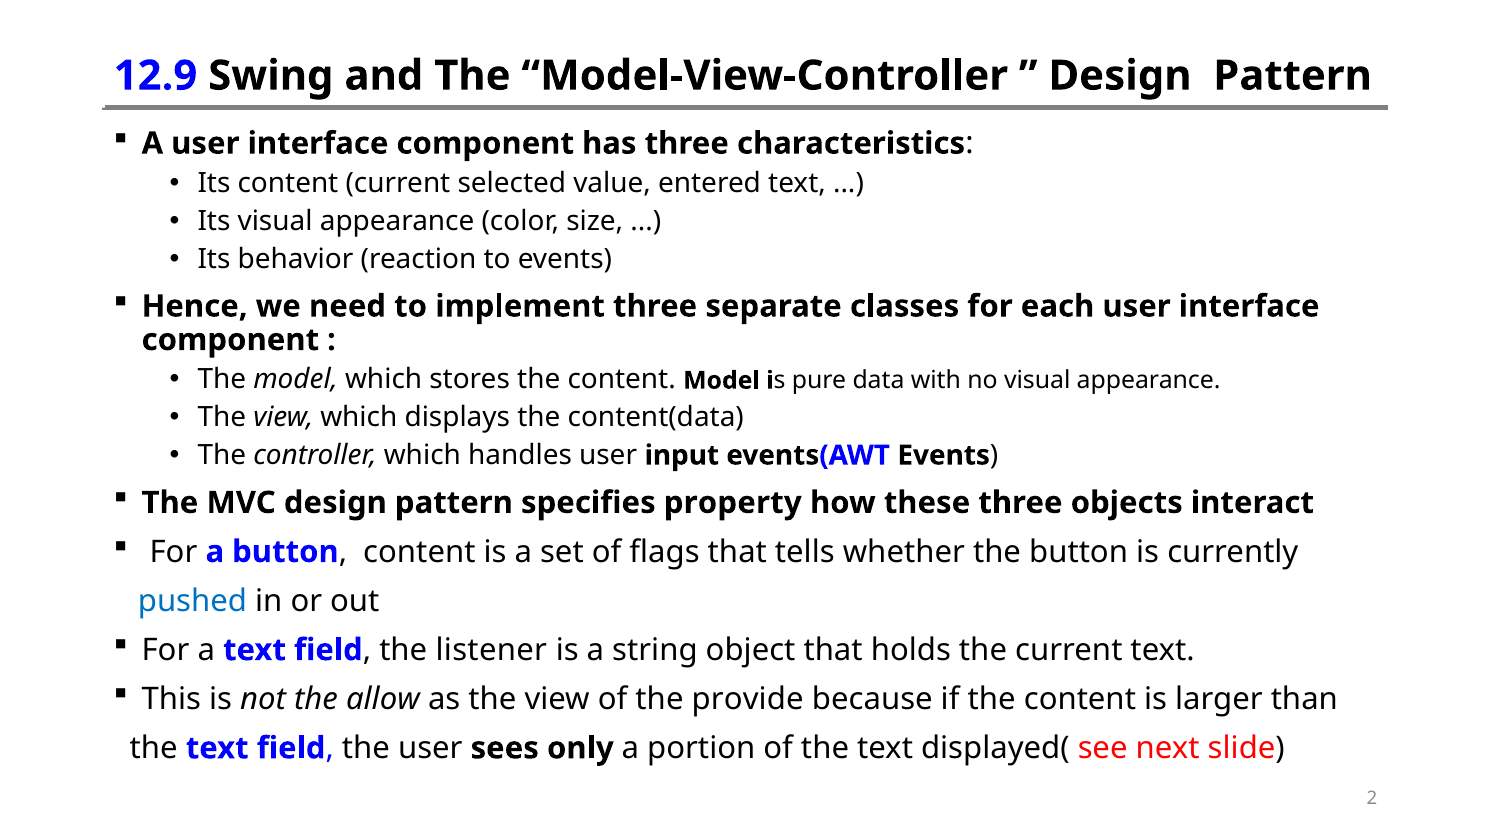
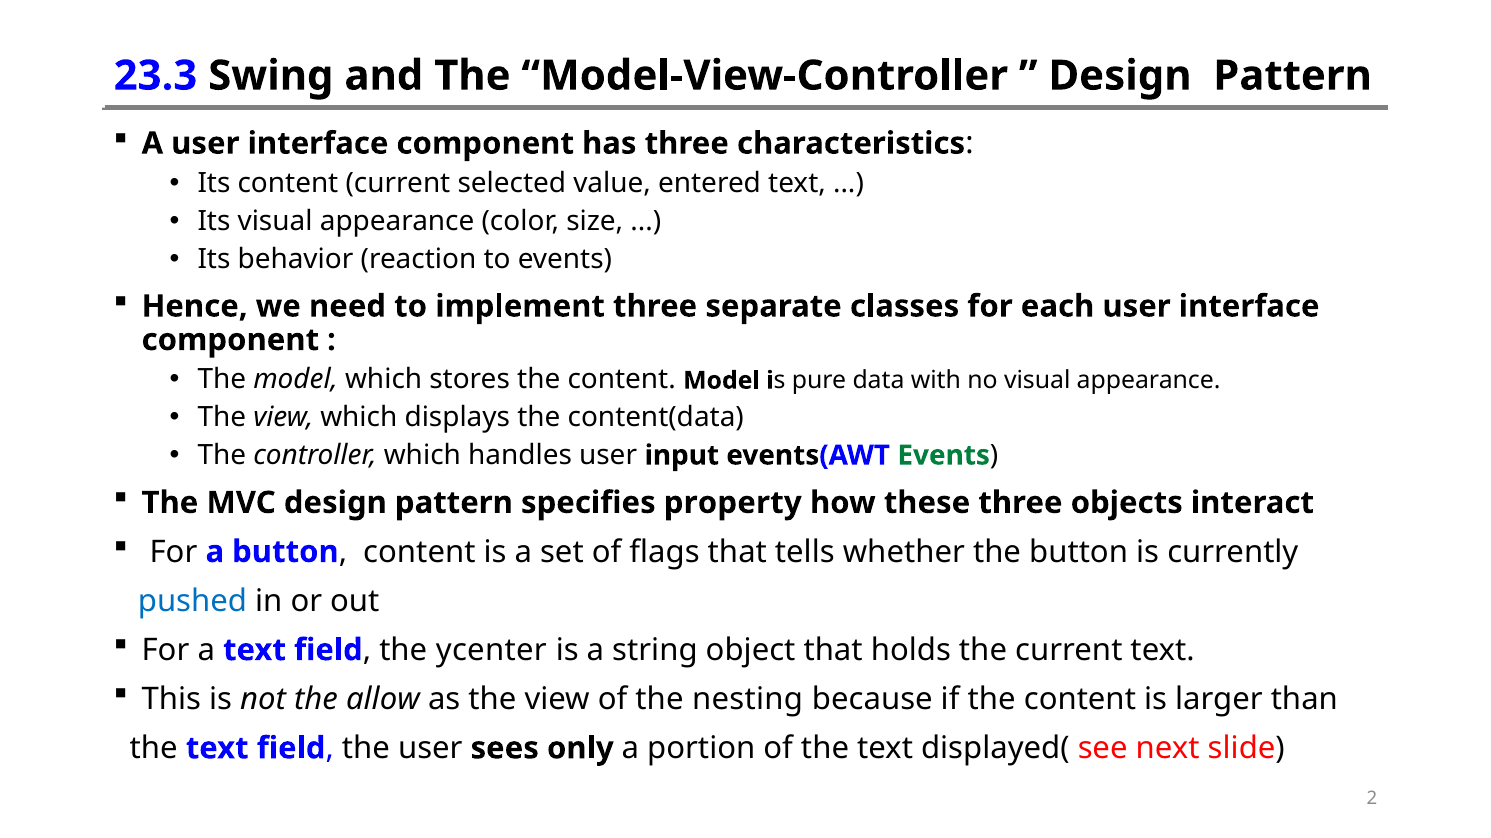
12.9: 12.9 -> 23.3
Events at (944, 456) colour: black -> green
listener: listener -> ycenter
provide: provide -> nesting
